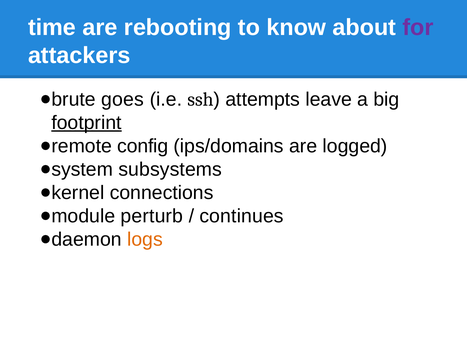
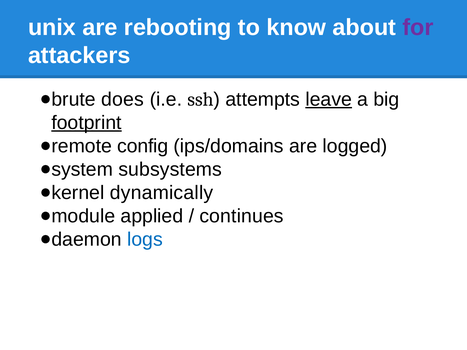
time: time -> unix
goes: goes -> does
leave underline: none -> present
connections: connections -> dynamically
perturb: perturb -> applied
logs colour: orange -> blue
